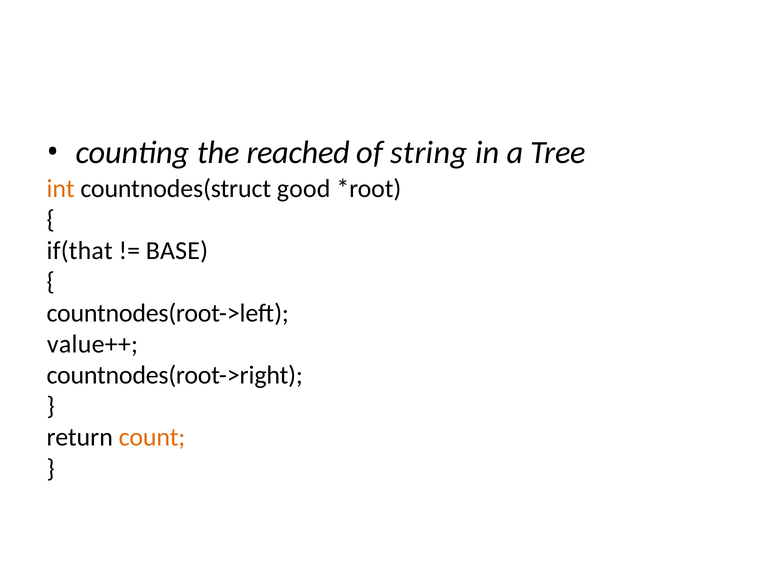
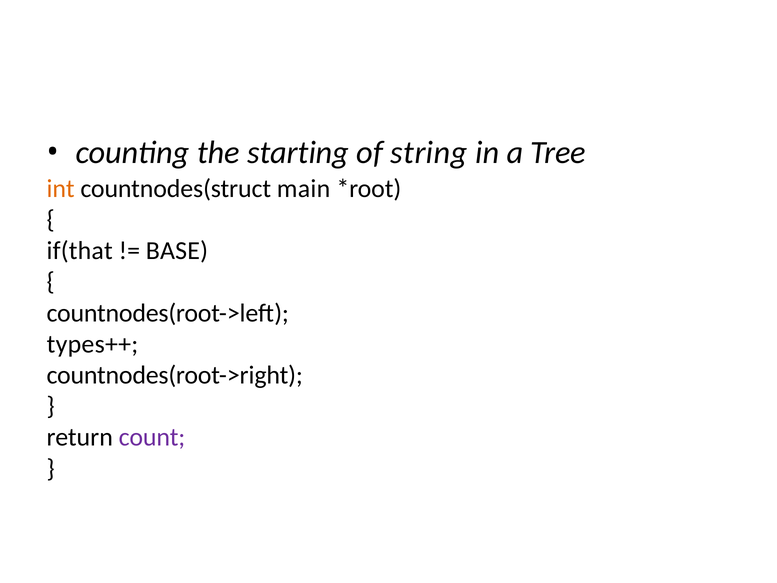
reached: reached -> starting
good: good -> main
value++: value++ -> types++
count colour: orange -> purple
